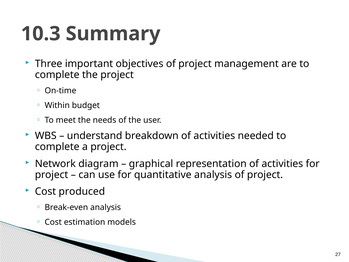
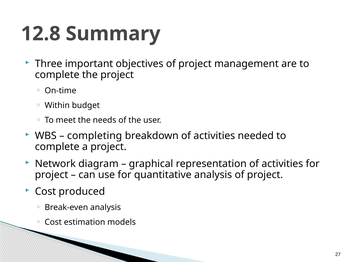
10.3: 10.3 -> 12.8
understand: understand -> completing
